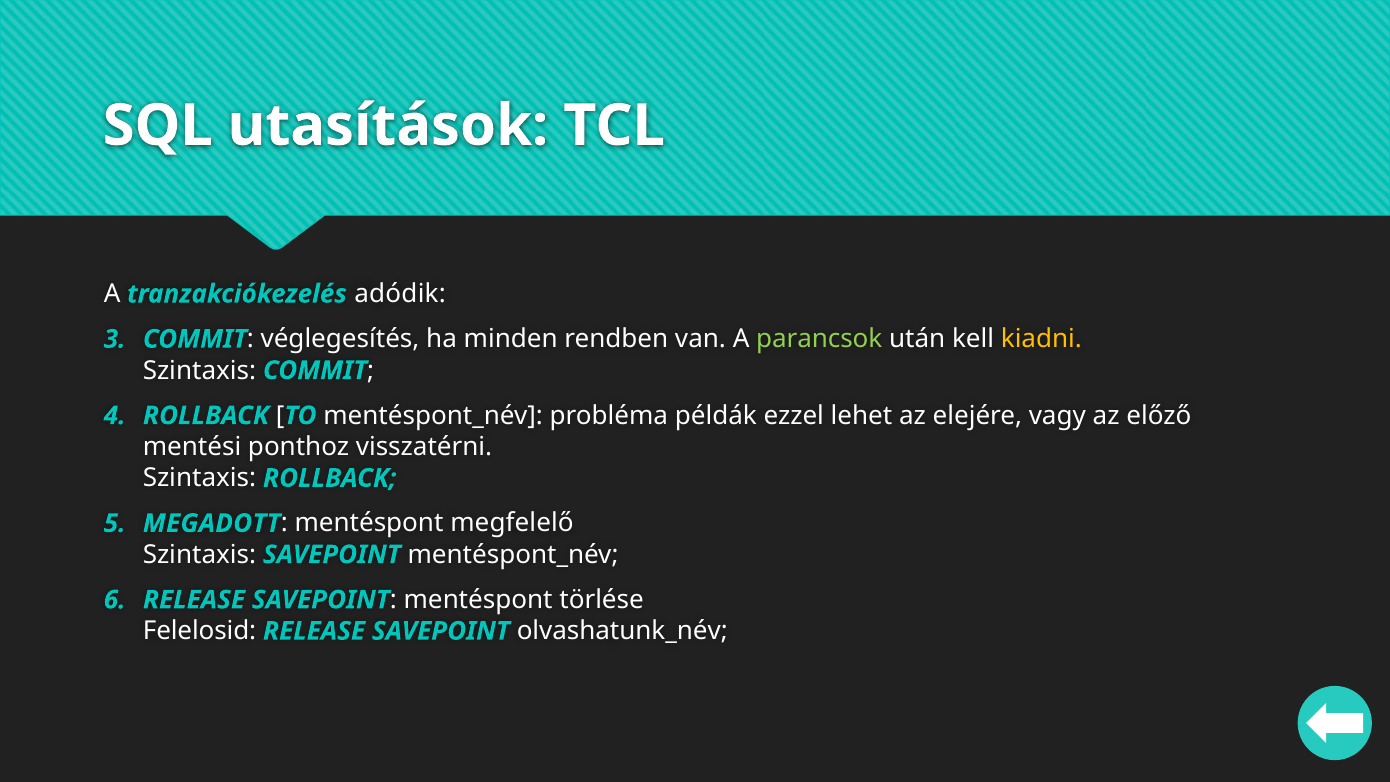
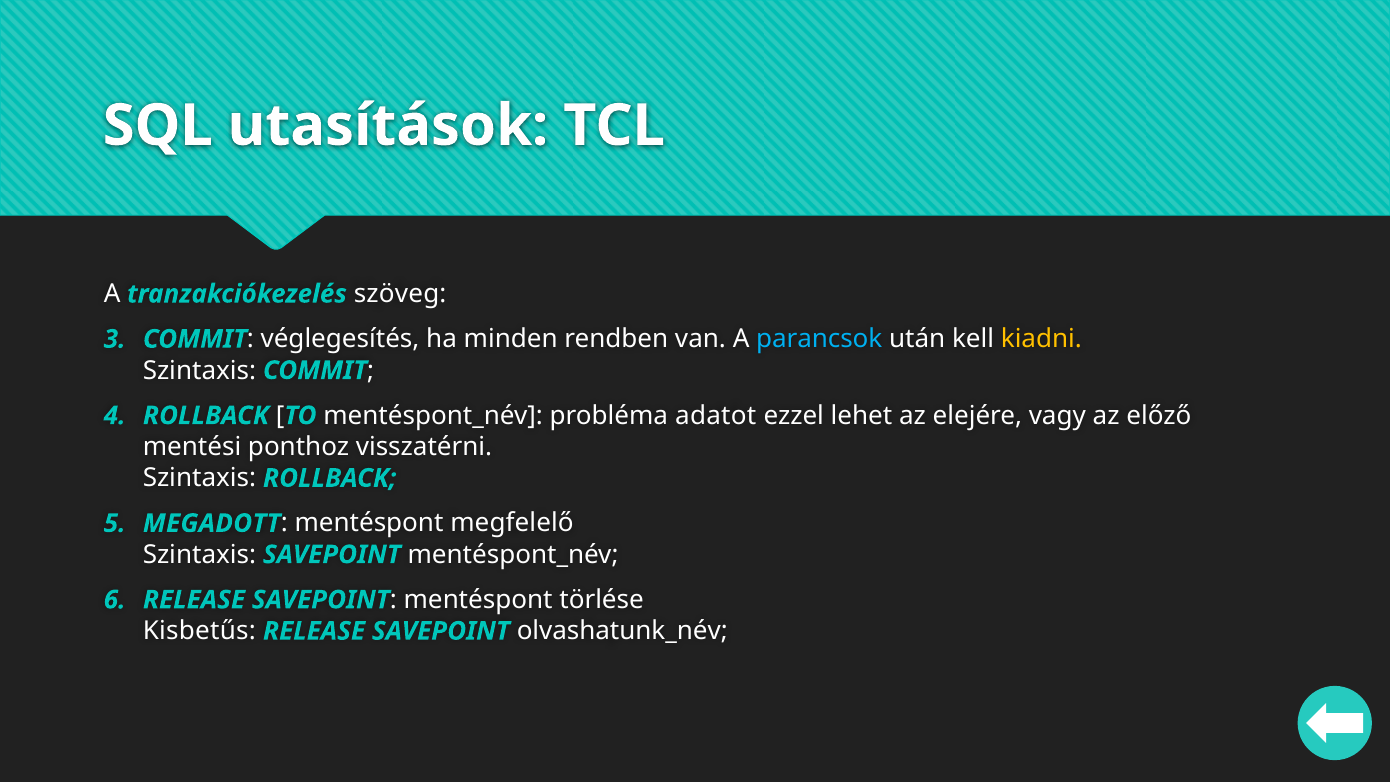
adódik: adódik -> szöveg
parancsok colour: light green -> light blue
példák: példák -> adatot
Felelosid: Felelosid -> Kisbetűs
